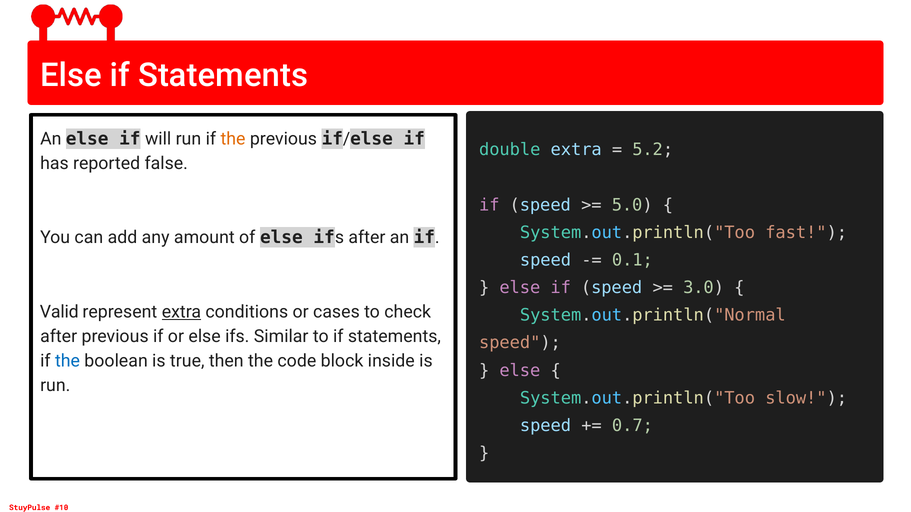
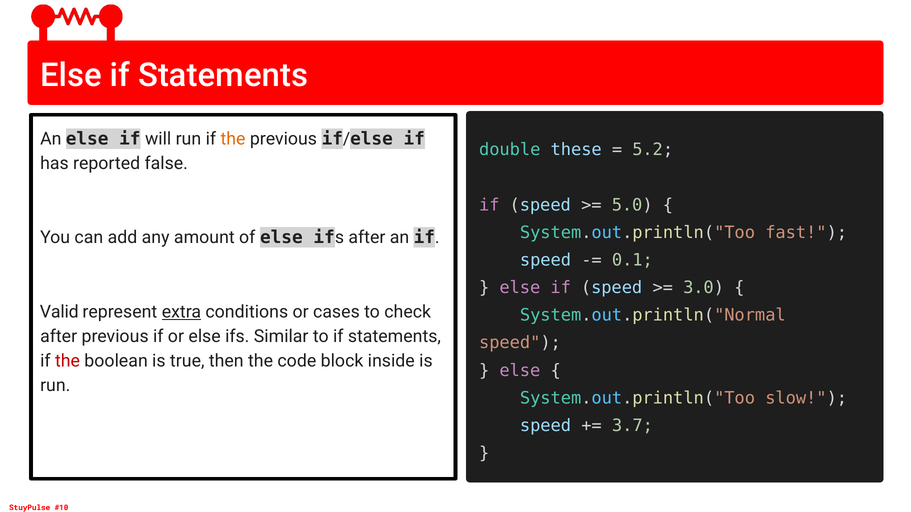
double extra: extra -> these
the at (67, 361) colour: blue -> red
0.7: 0.7 -> 3.7
